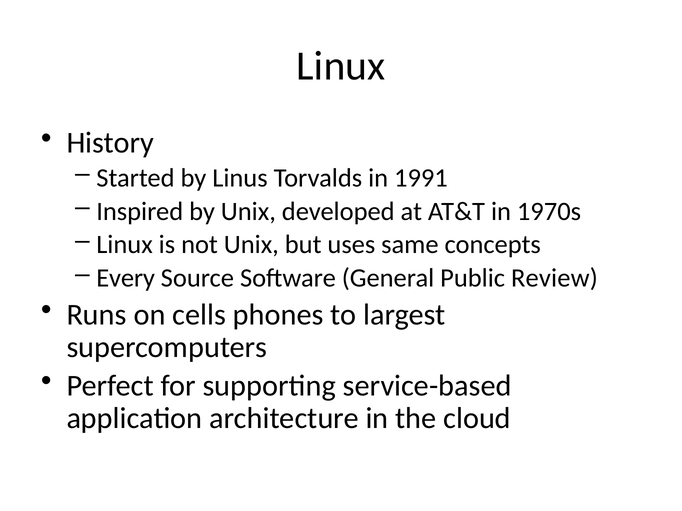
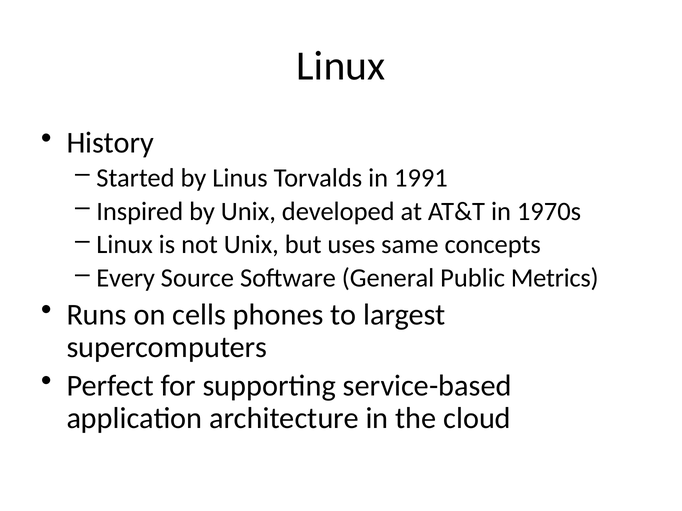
Review: Review -> Metrics
